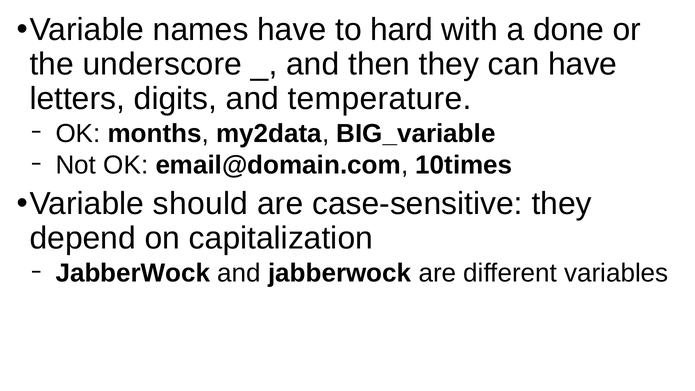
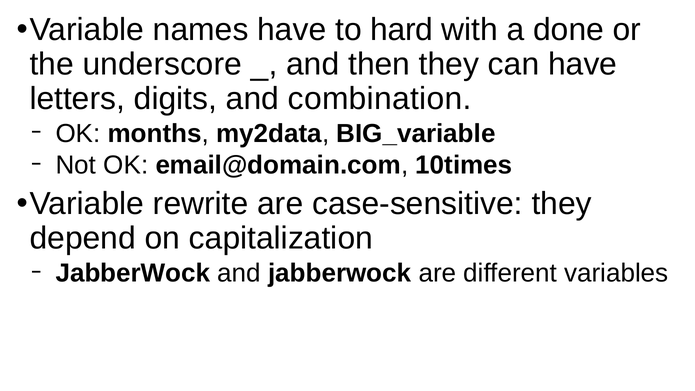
temperature: temperature -> combination
should: should -> rewrite
